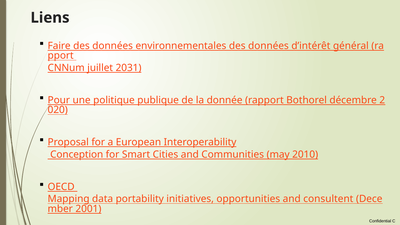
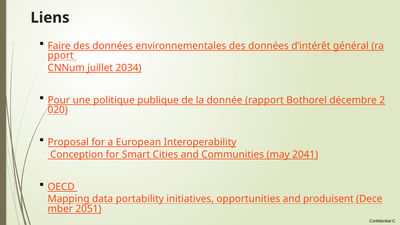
2031: 2031 -> 2034
2010: 2010 -> 2041
consultent: consultent -> produisent
2001: 2001 -> 2051
